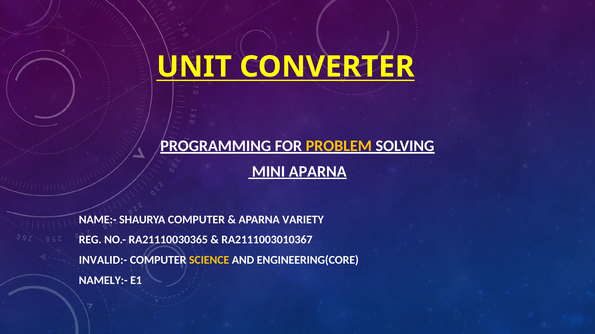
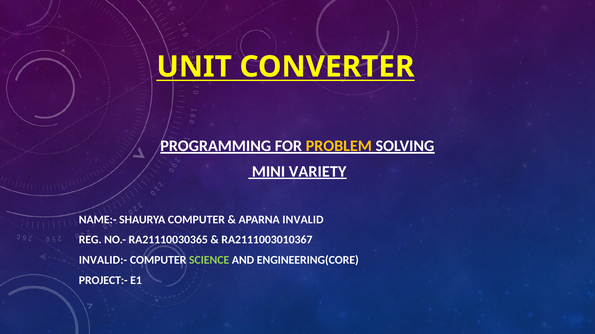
MINI APARNA: APARNA -> VARIETY
VARIETY: VARIETY -> INVALID
SCIENCE colour: yellow -> light green
NAMELY:-: NAMELY:- -> PROJECT:-
